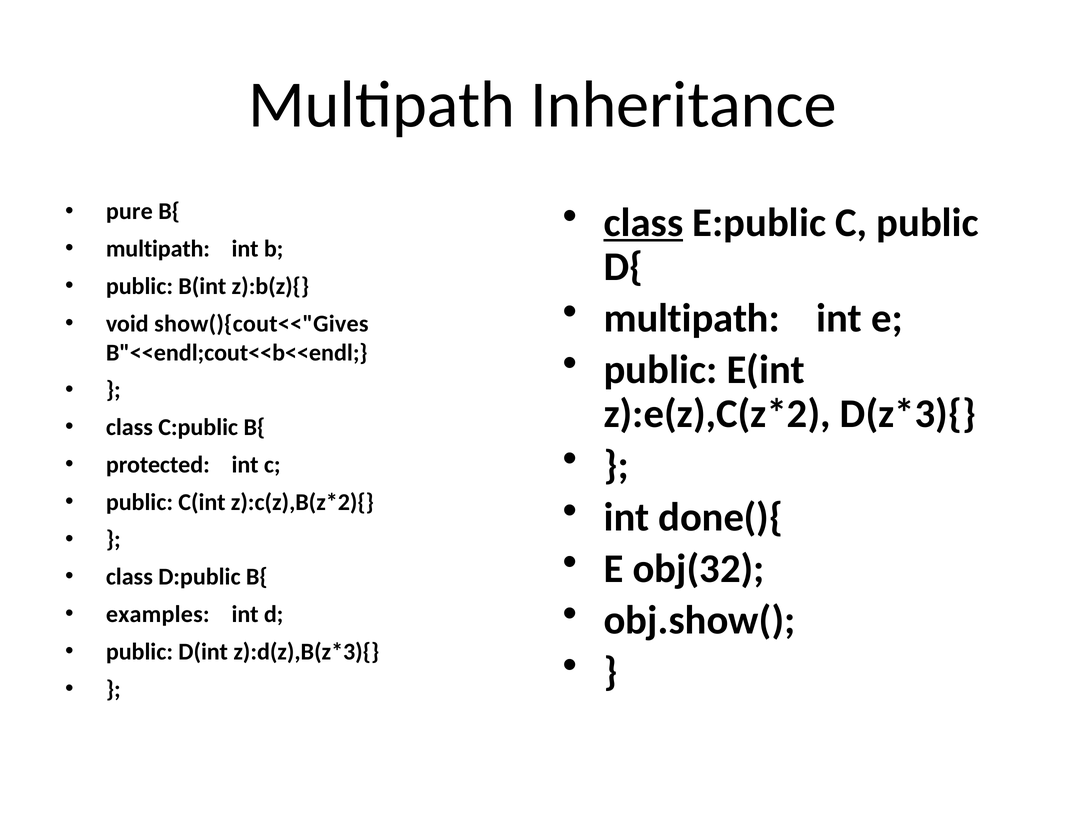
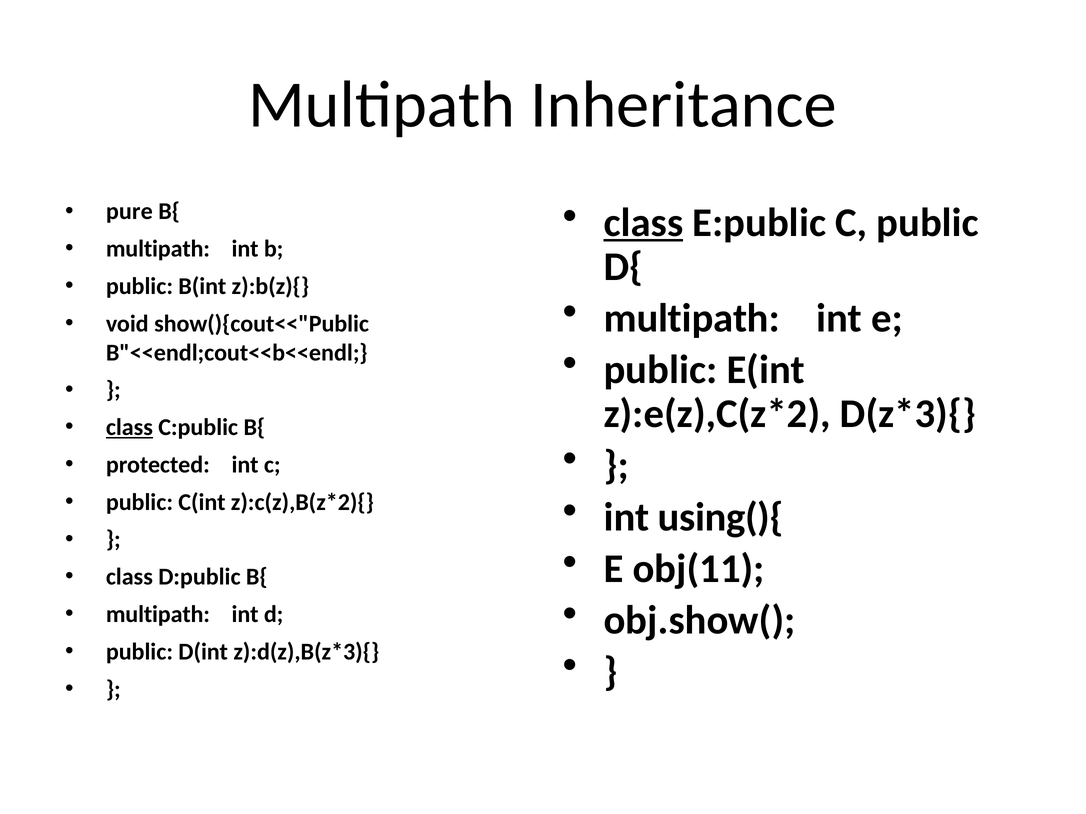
show(){cout<<"Gives: show(){cout<<"Gives -> show(){cout<<"Public
class at (129, 428) underline: none -> present
done(){: done(){ -> using(){
obj(32: obj(32 -> obj(11
examples at (158, 615): examples -> multipath
